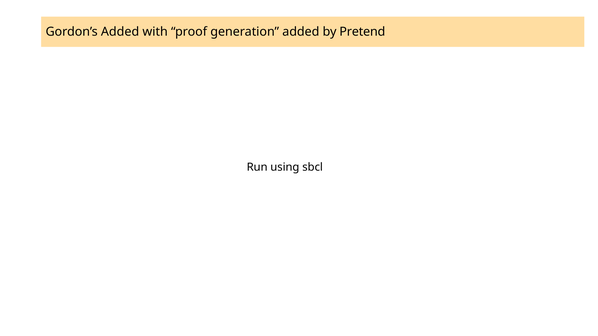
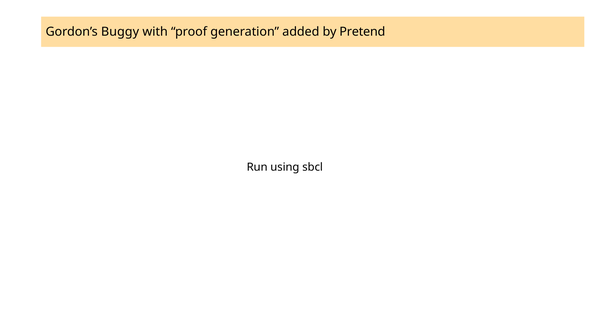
Gordon’s Added: Added -> Buggy
